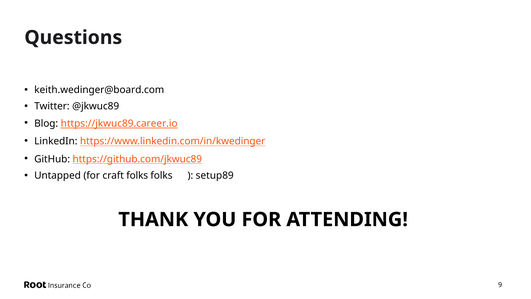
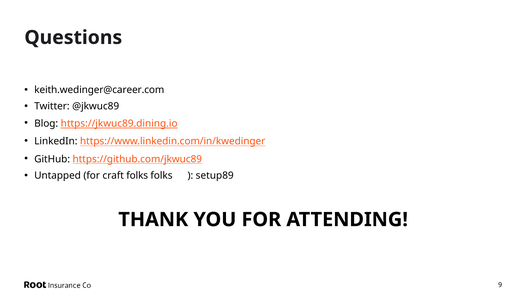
keith.wedinger@board.com: keith.wedinger@board.com -> keith.wedinger@career.com
https://jkwuc89.career.io: https://jkwuc89.career.io -> https://jkwuc89.dining.io
